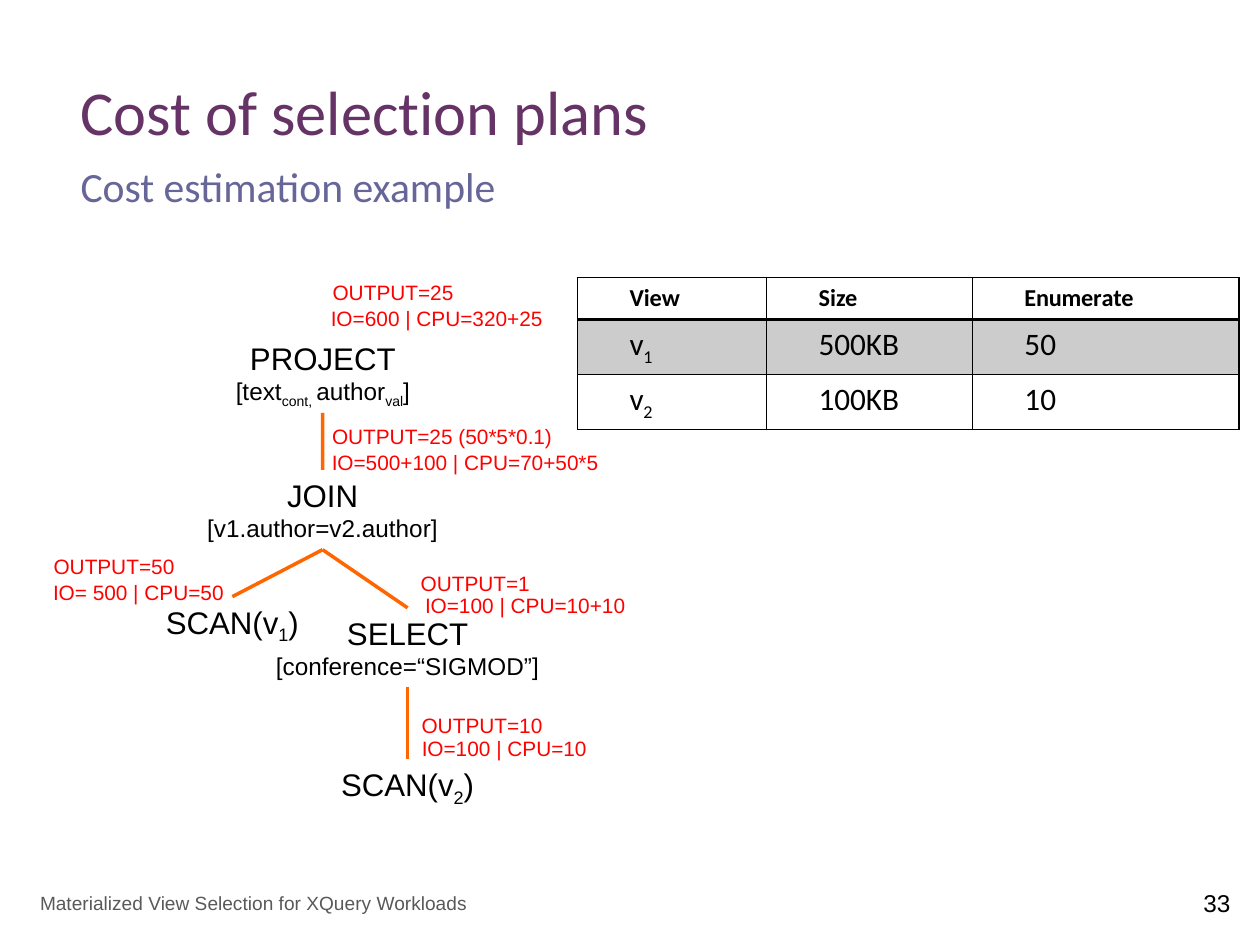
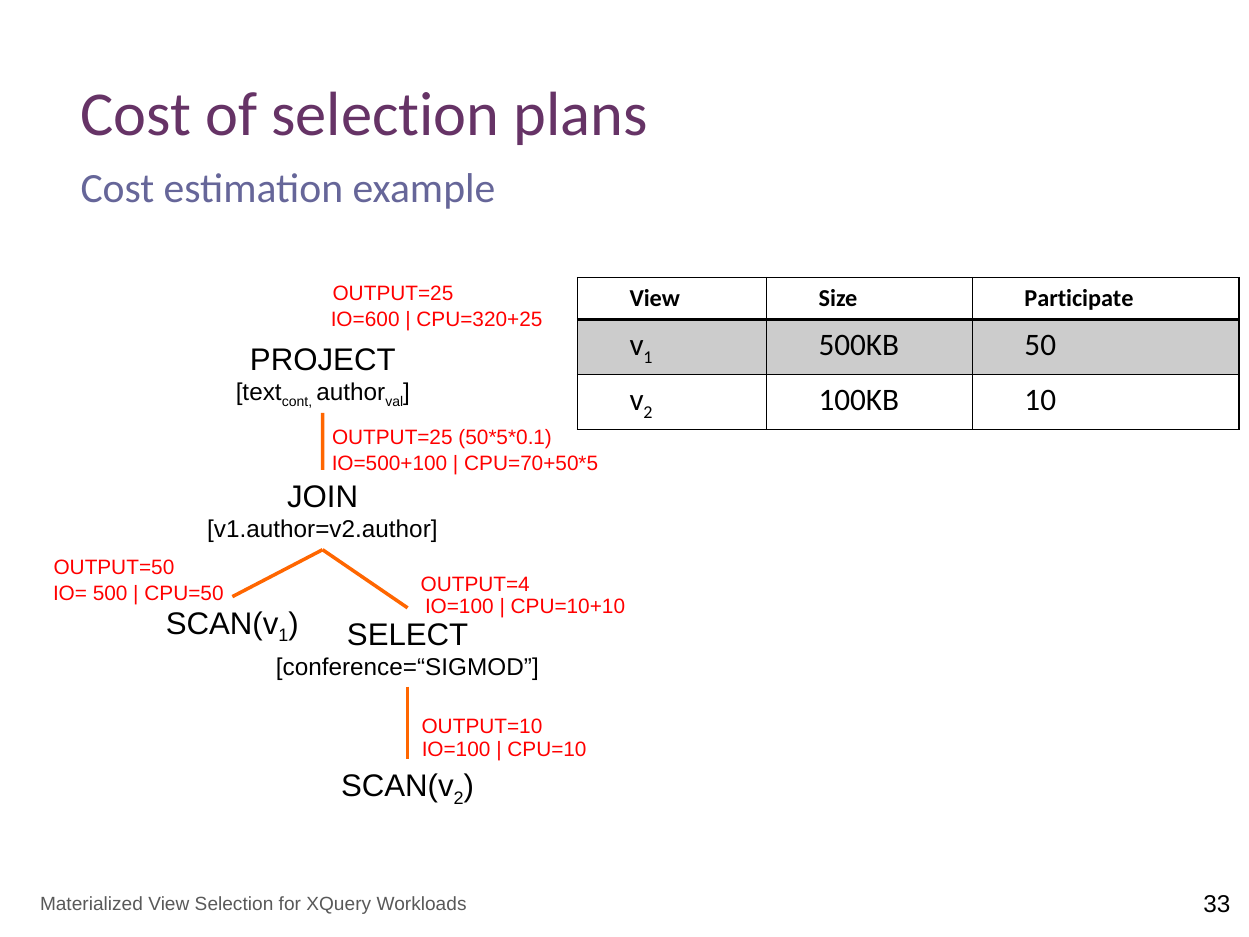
Enumerate: Enumerate -> Participate
OUTPUT=1: OUTPUT=1 -> OUTPUT=4
